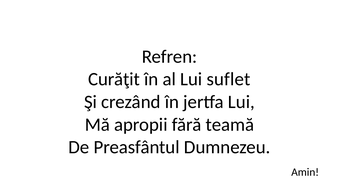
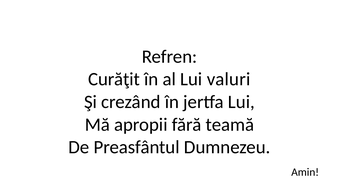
suflet: suflet -> valuri
